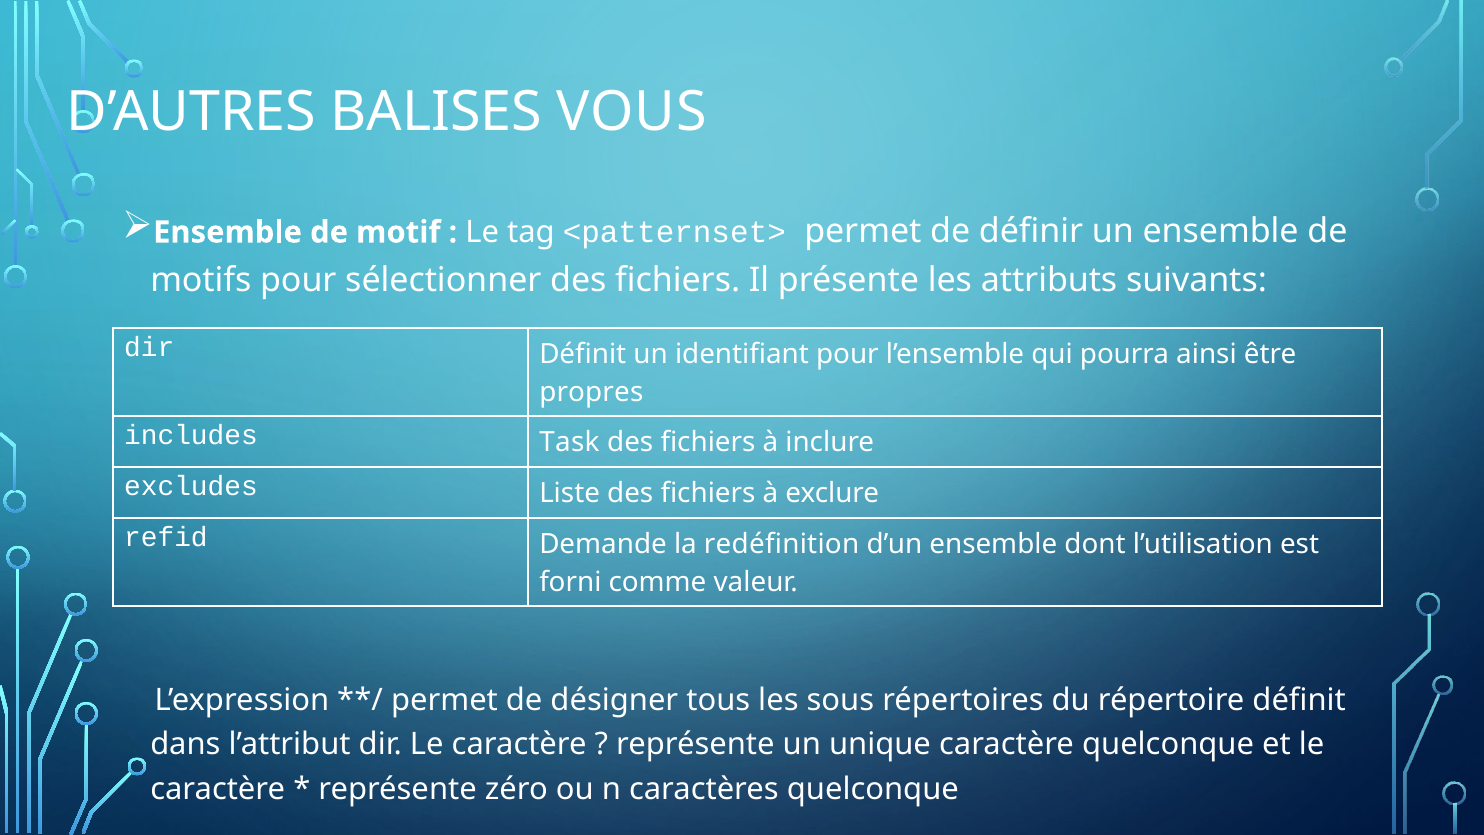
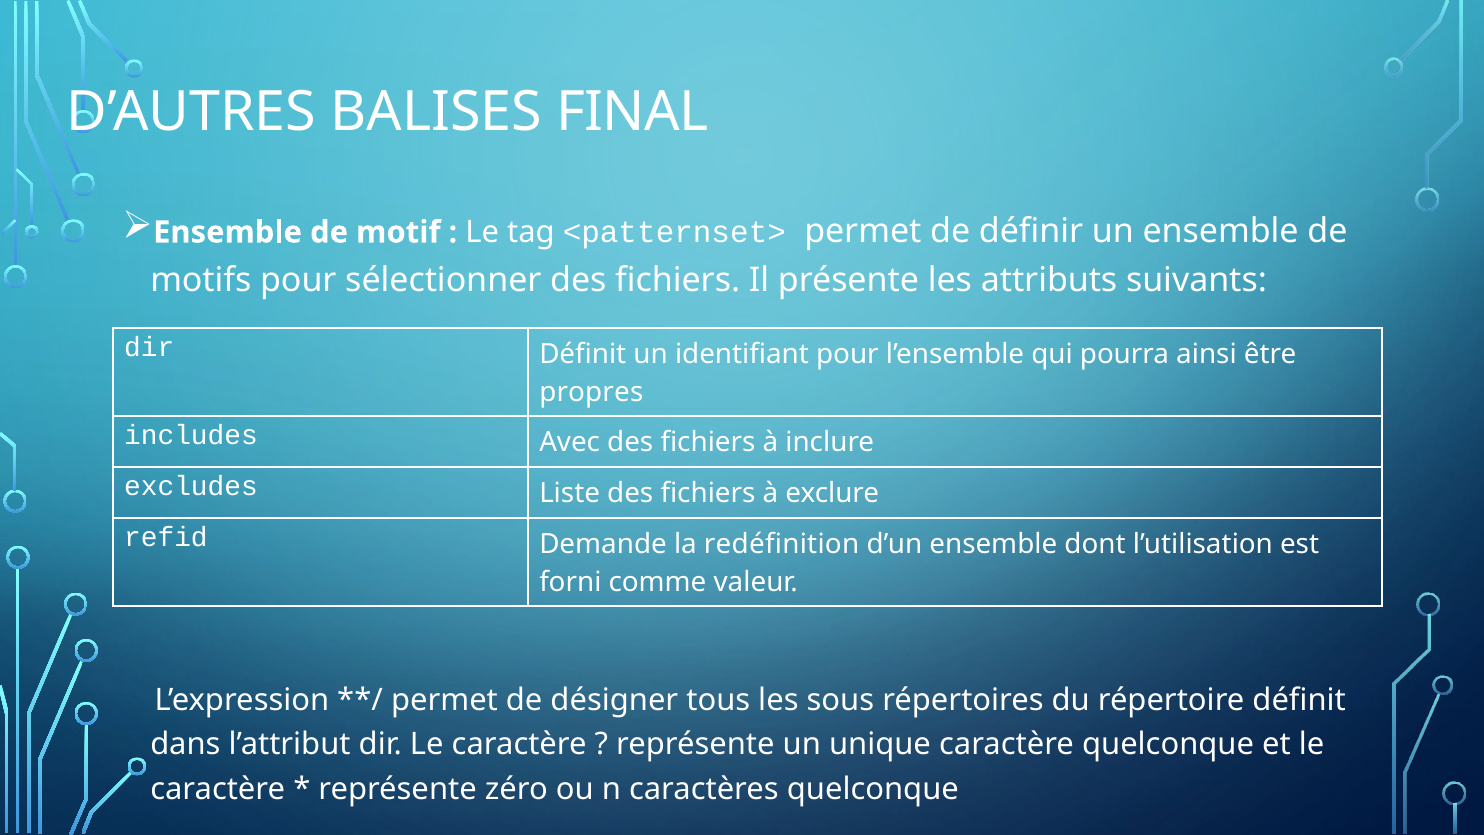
VOUS: VOUS -> FINAL
Task: Task -> Avec
